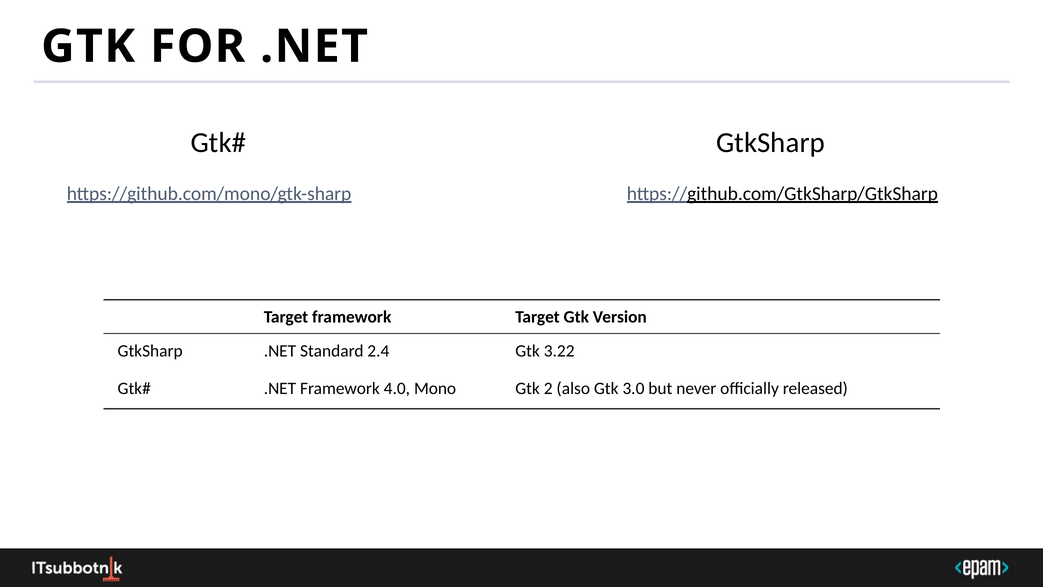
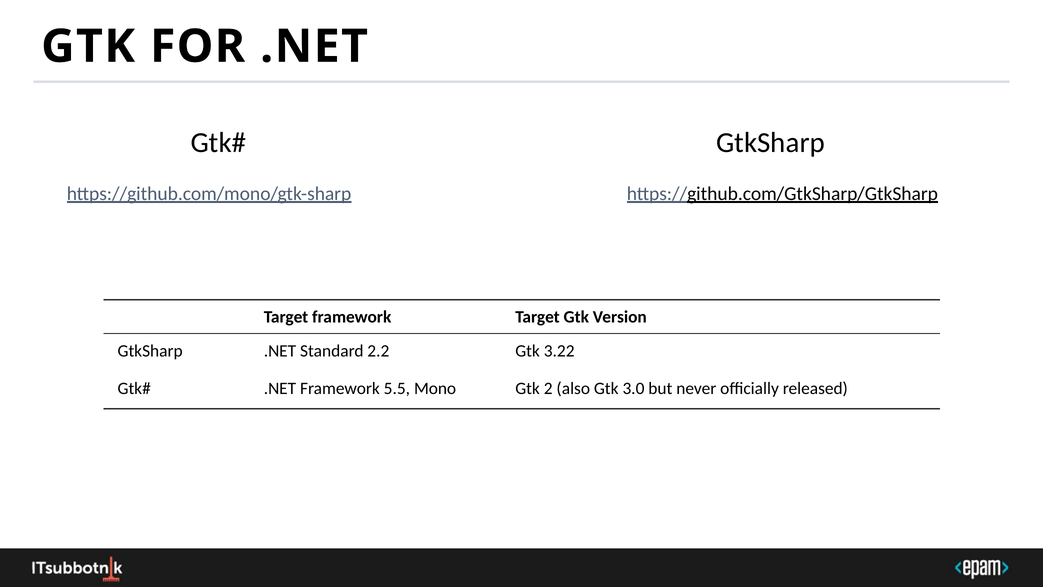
2.4: 2.4 -> 2.2
4.0: 4.0 -> 5.5
